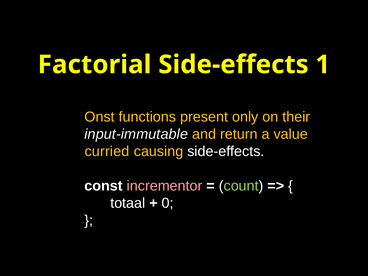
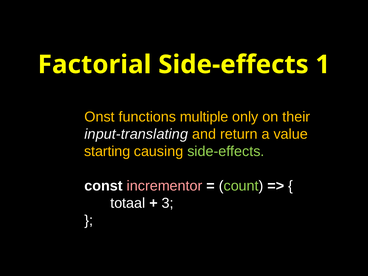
present: present -> multiple
input-immutable: input-immutable -> input-translating
curried: curried -> starting
side-effects at (226, 151) colour: white -> light green
0: 0 -> 3
